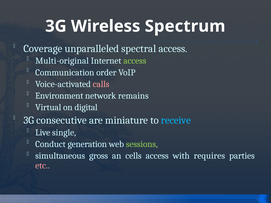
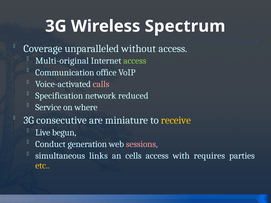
spectral: spectral -> without
order: order -> office
Environment: Environment -> Specification
remains: remains -> reduced
Virtual: Virtual -> Service
digital: digital -> where
receive colour: light blue -> yellow
single: single -> begun
sessions colour: light green -> pink
gross: gross -> links
etc colour: pink -> yellow
